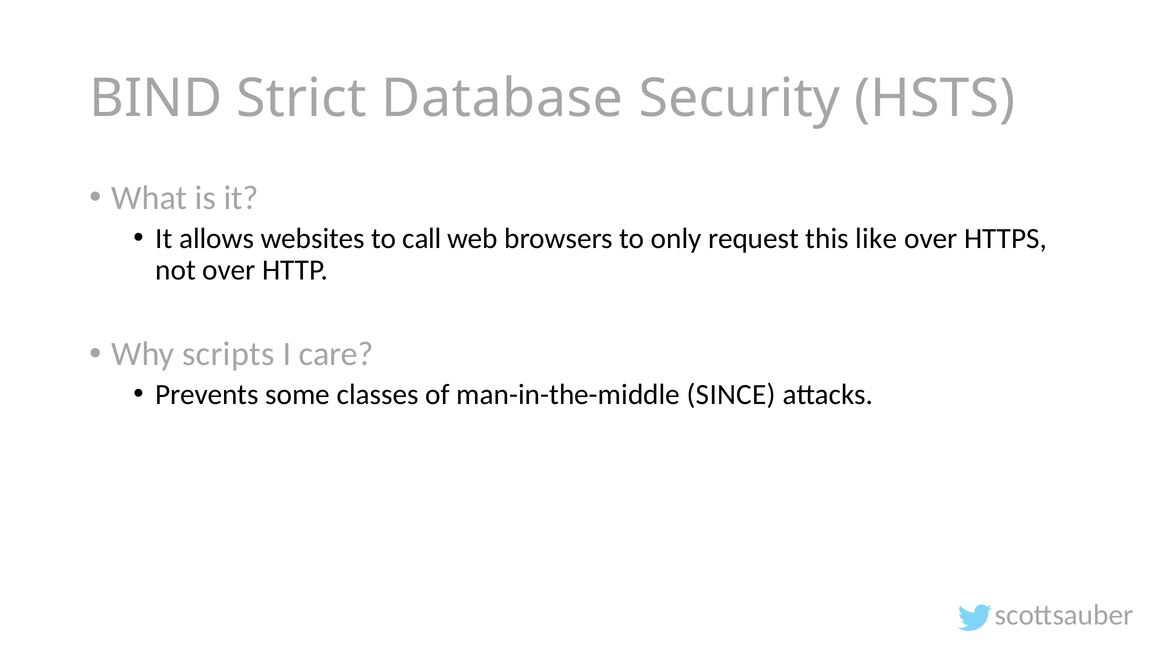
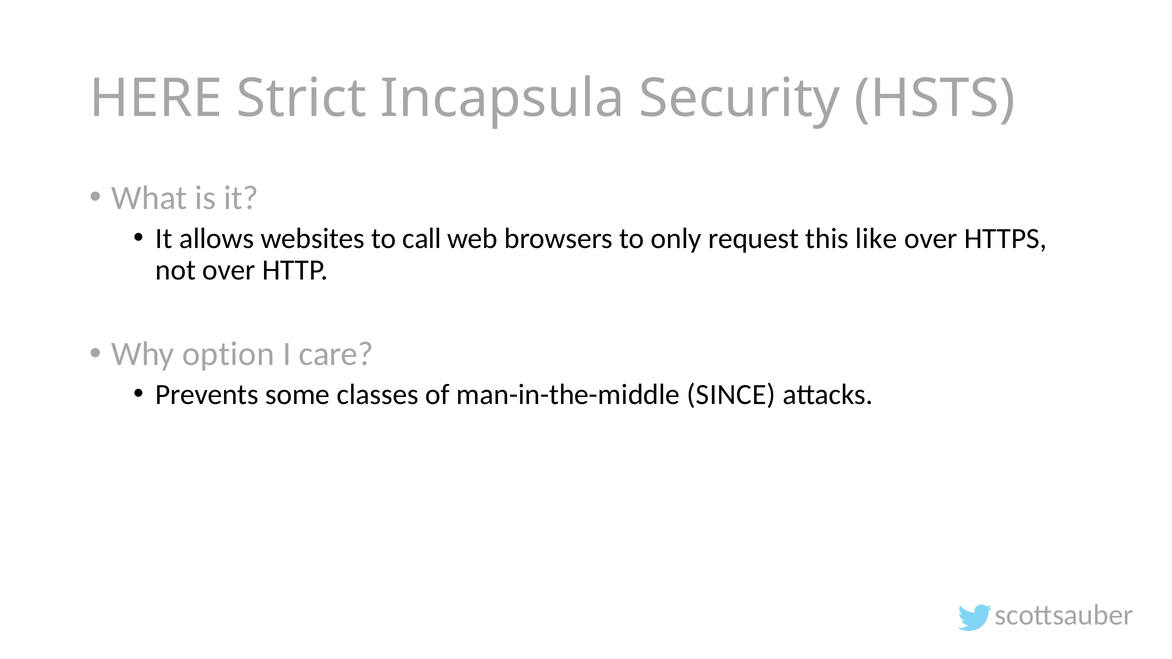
BIND: BIND -> HERE
Database: Database -> Incapsula
scripts: scripts -> option
